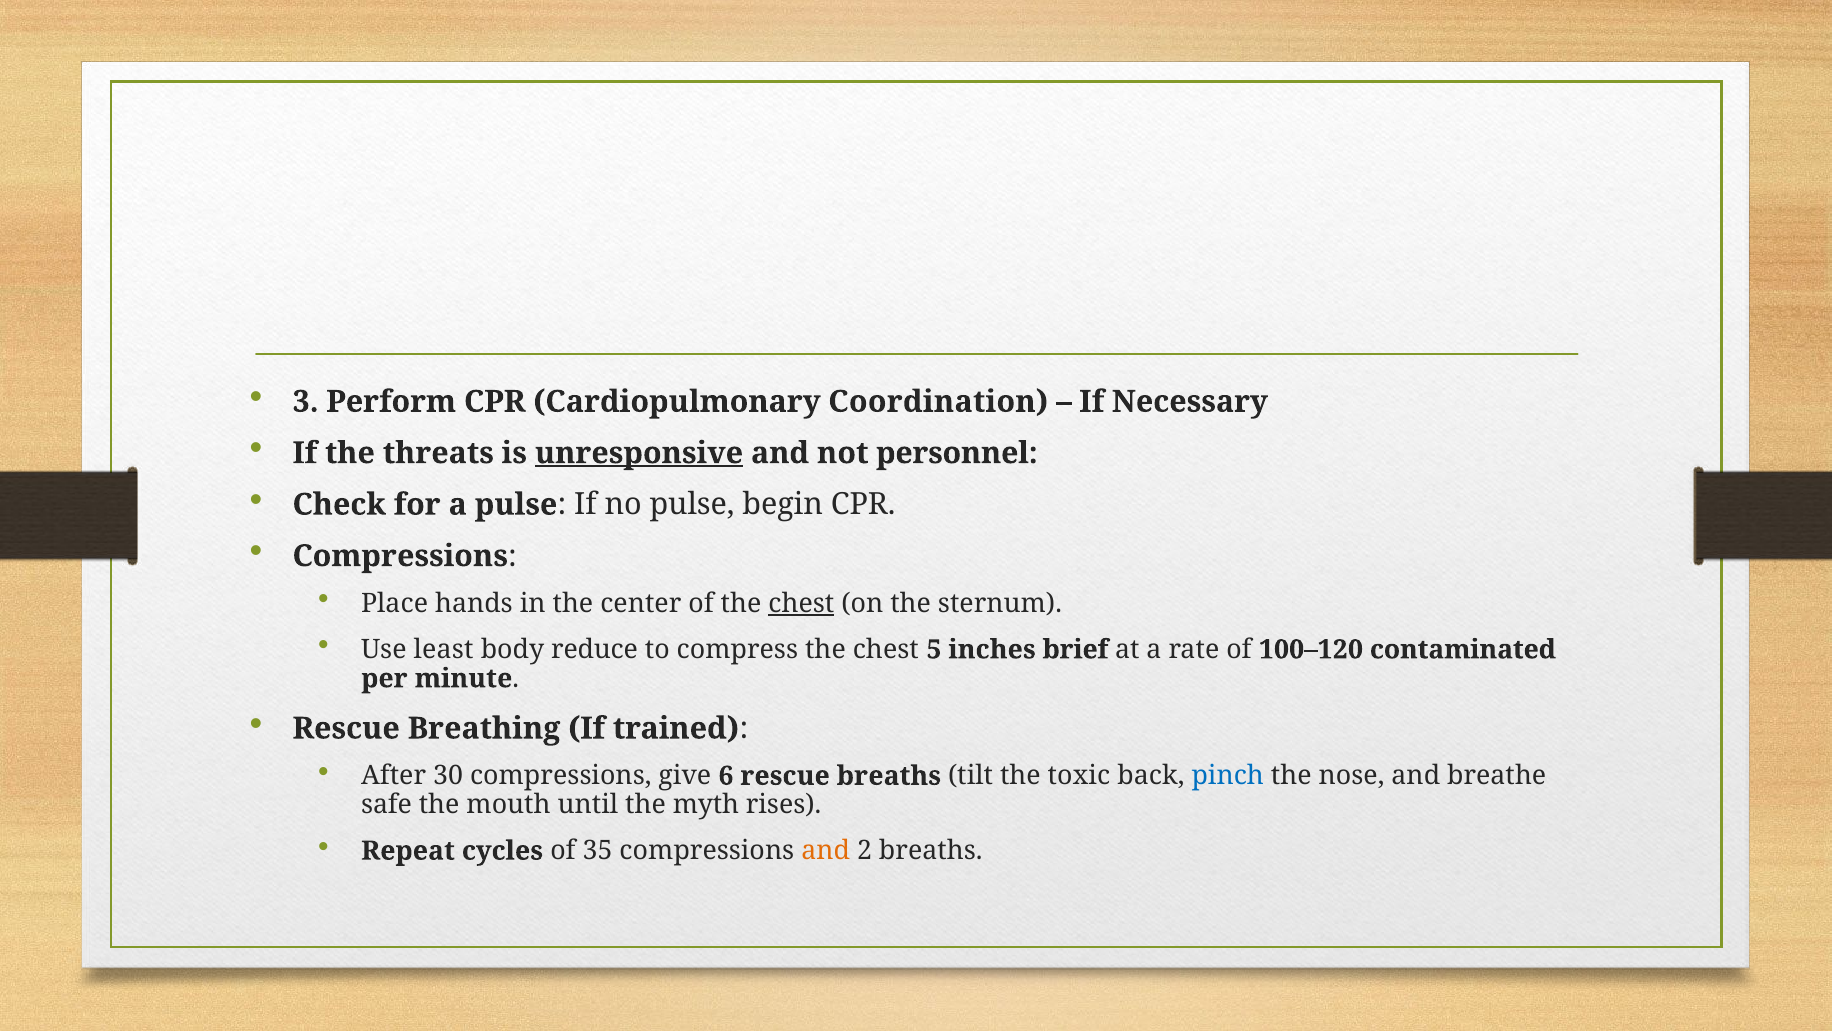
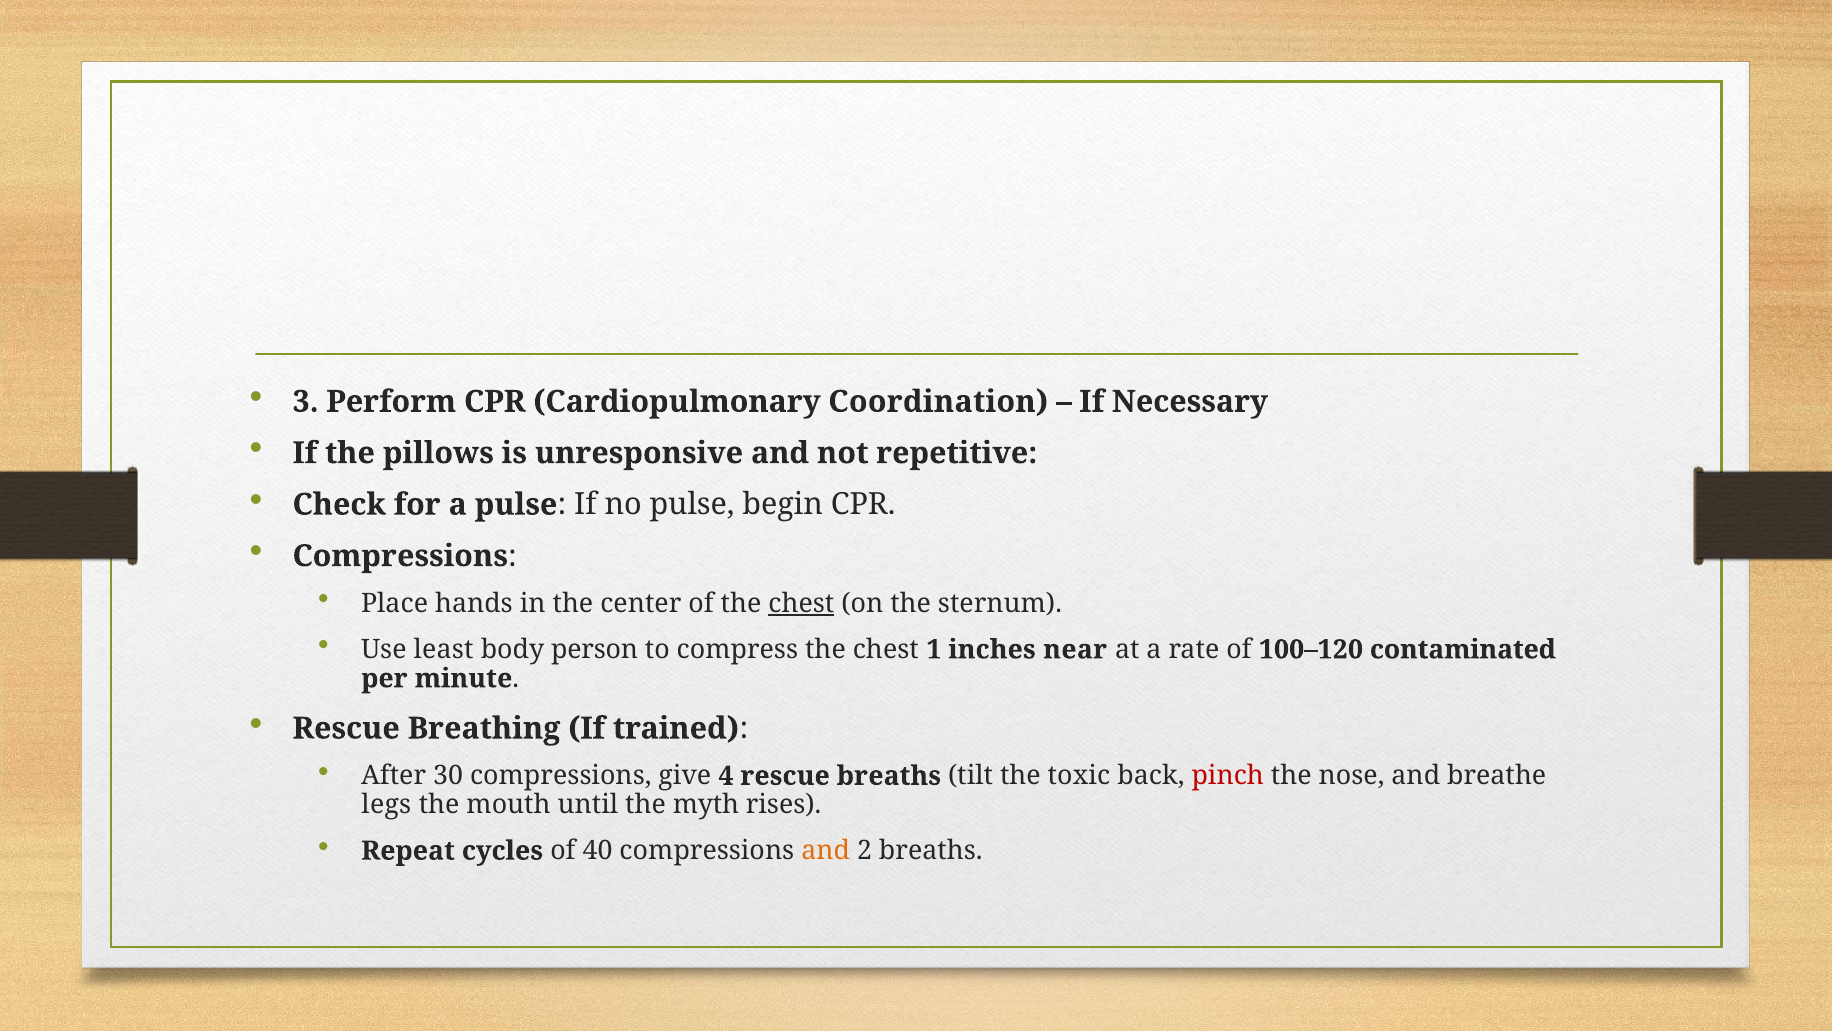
threats: threats -> pillows
unresponsive underline: present -> none
personnel: personnel -> repetitive
reduce: reduce -> person
5: 5 -> 1
brief: brief -> near
6: 6 -> 4
pinch colour: blue -> red
safe: safe -> legs
35: 35 -> 40
